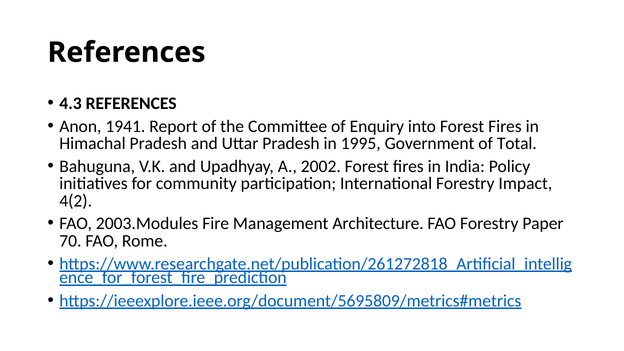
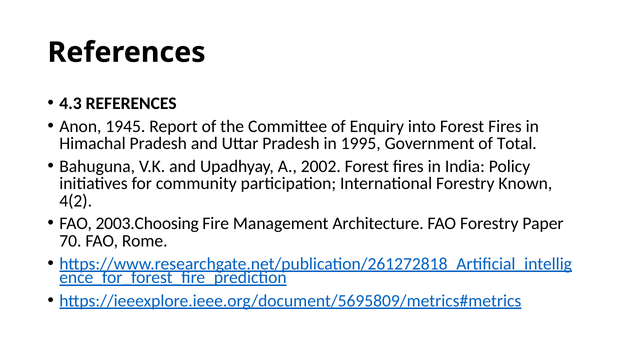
1941: 1941 -> 1945
Impact: Impact -> Known
2003.Modules: 2003.Modules -> 2003.Choosing
